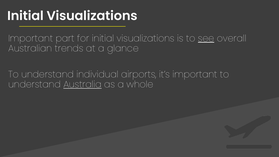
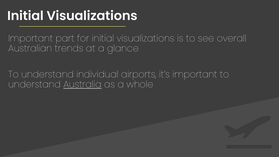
see underline: present -> none
